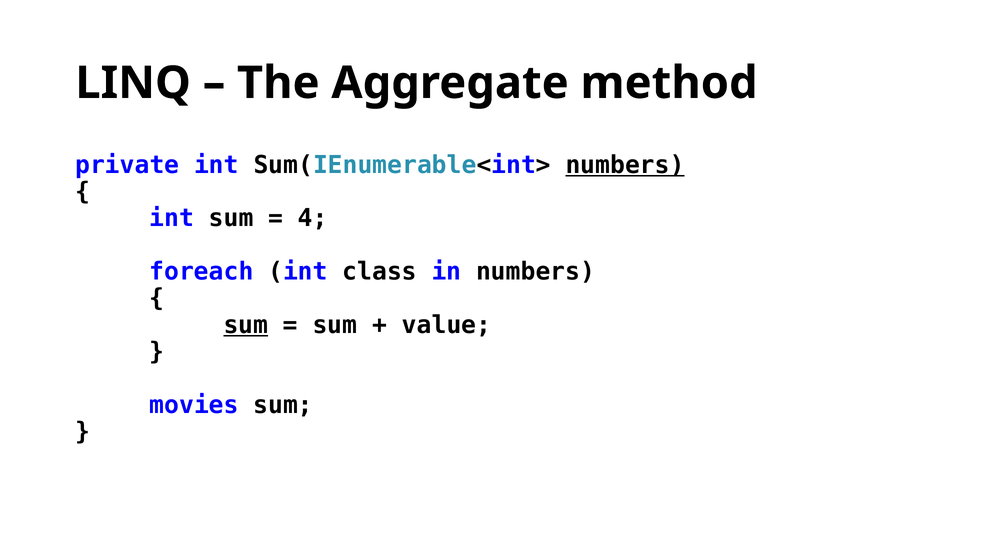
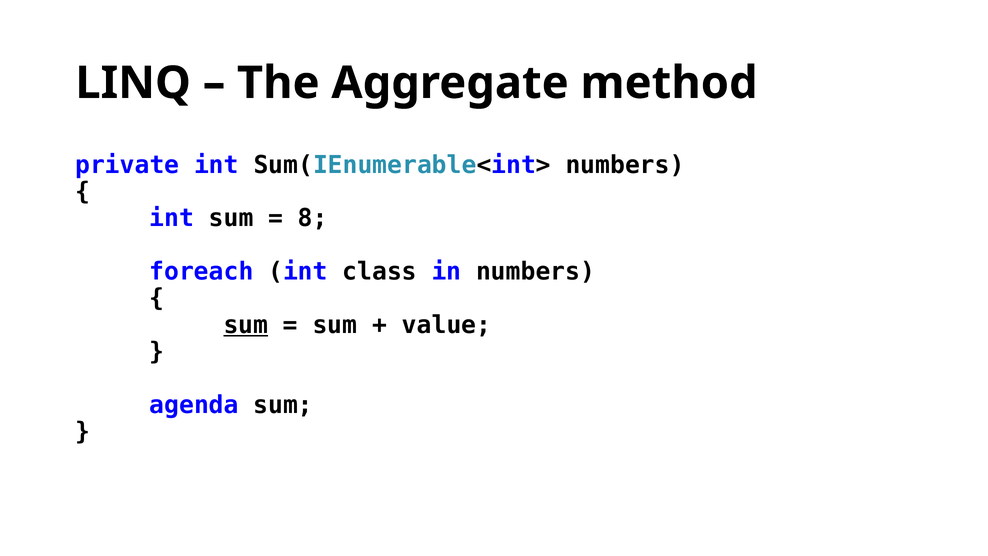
numbers at (625, 165) underline: present -> none
4: 4 -> 8
movies: movies -> agenda
